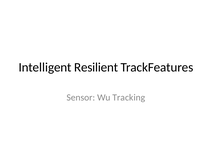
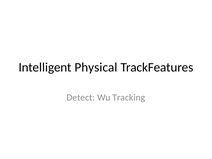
Resilient: Resilient -> Physical
Sensor: Sensor -> Detect
